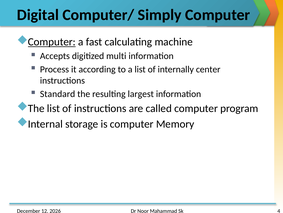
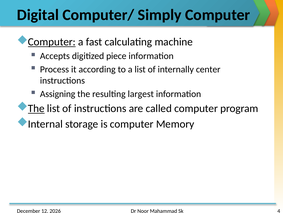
multi: multi -> piece
Standard: Standard -> Assigning
The at (36, 108) underline: none -> present
